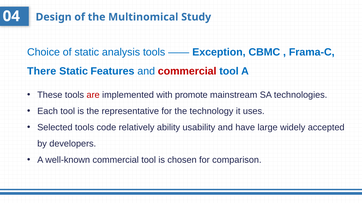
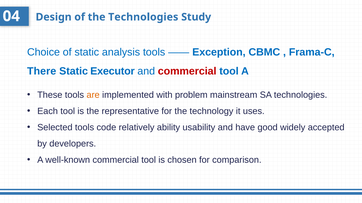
the Multinomical: Multinomical -> Technologies
Features: Features -> Executor
are colour: red -> orange
promote: promote -> problem
large: large -> good
